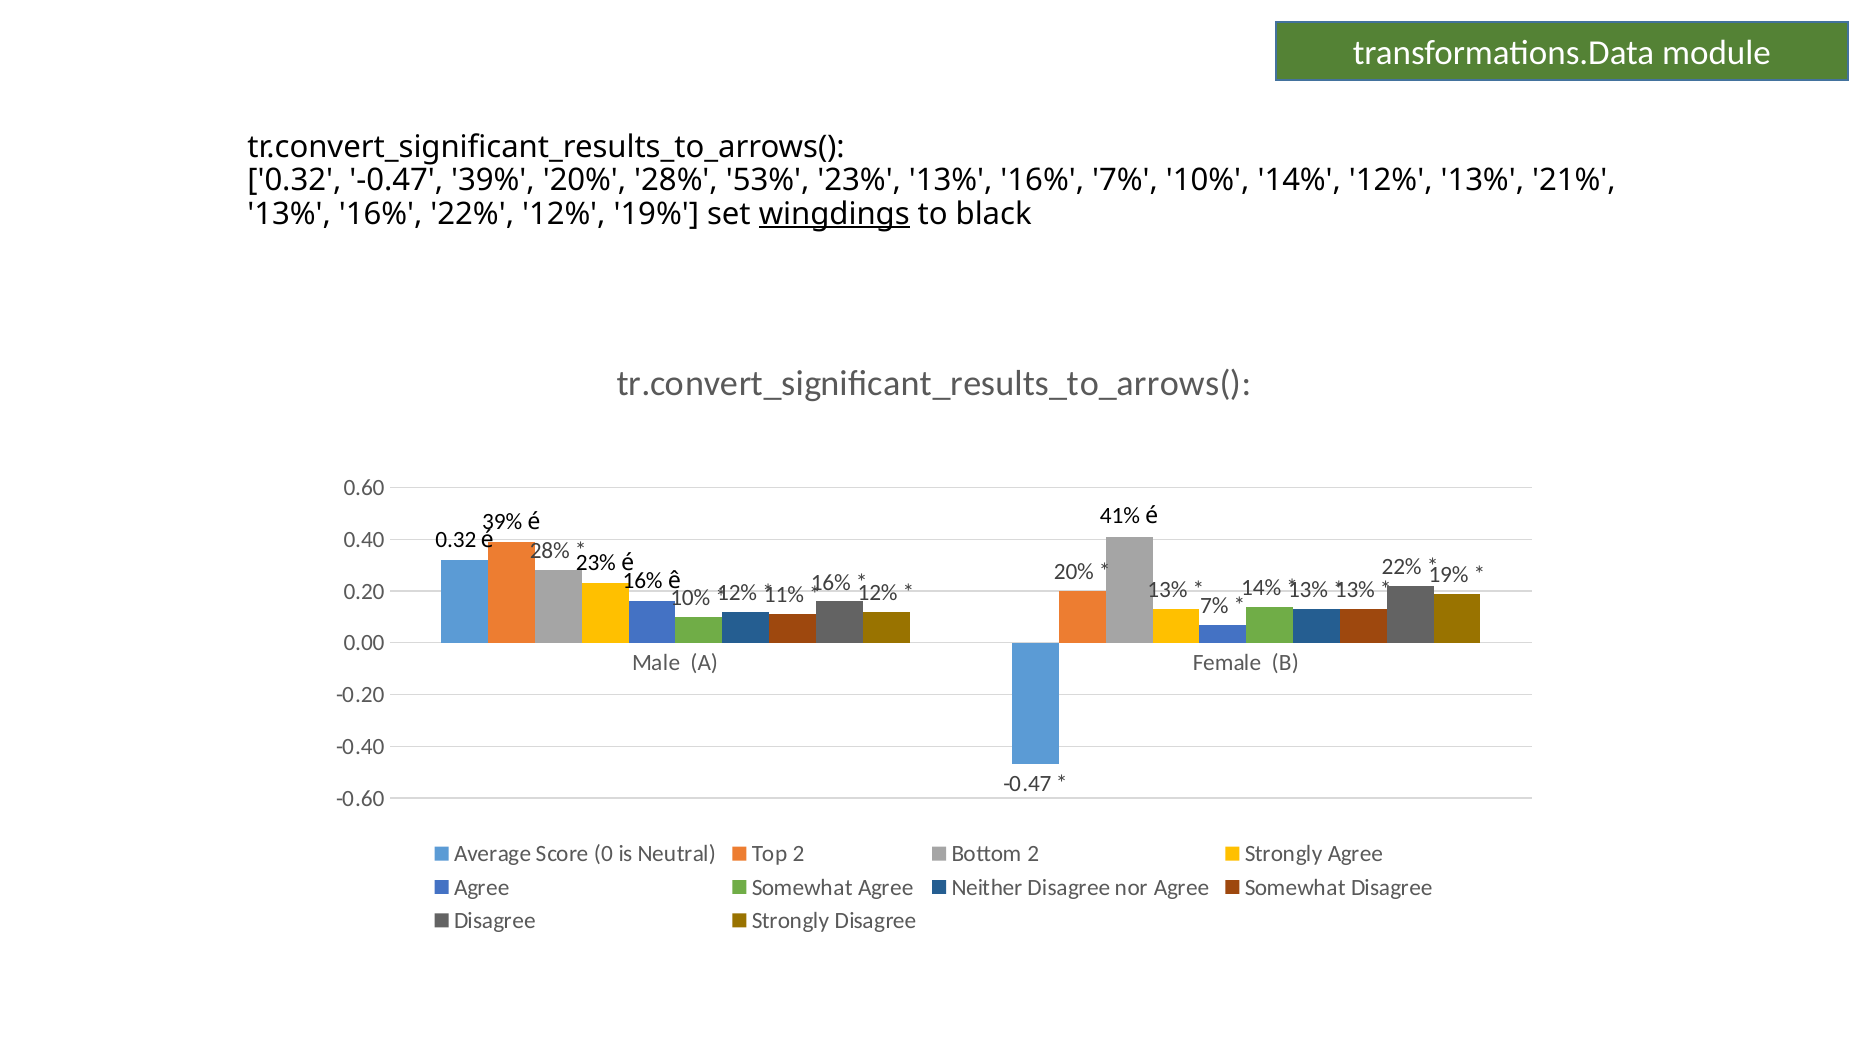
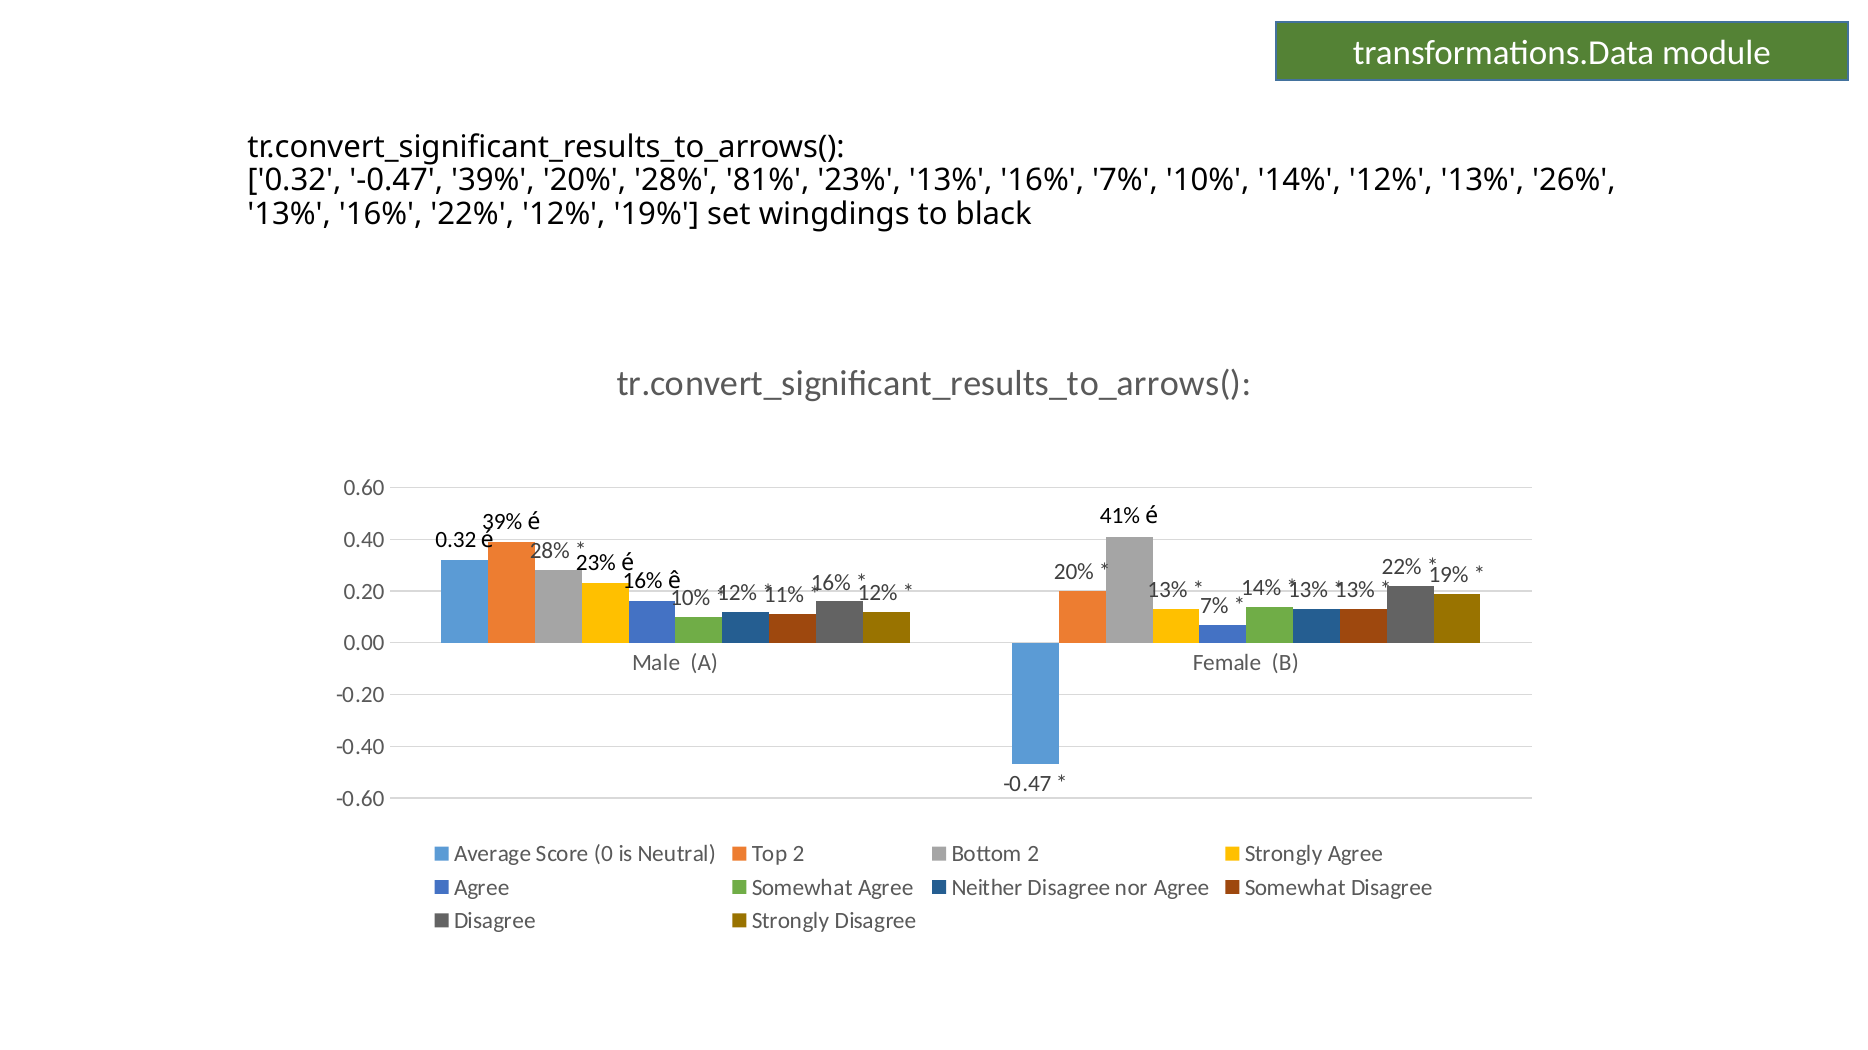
53%: 53% -> 81%
21%: 21% -> 26%
wingdings underline: present -> none
